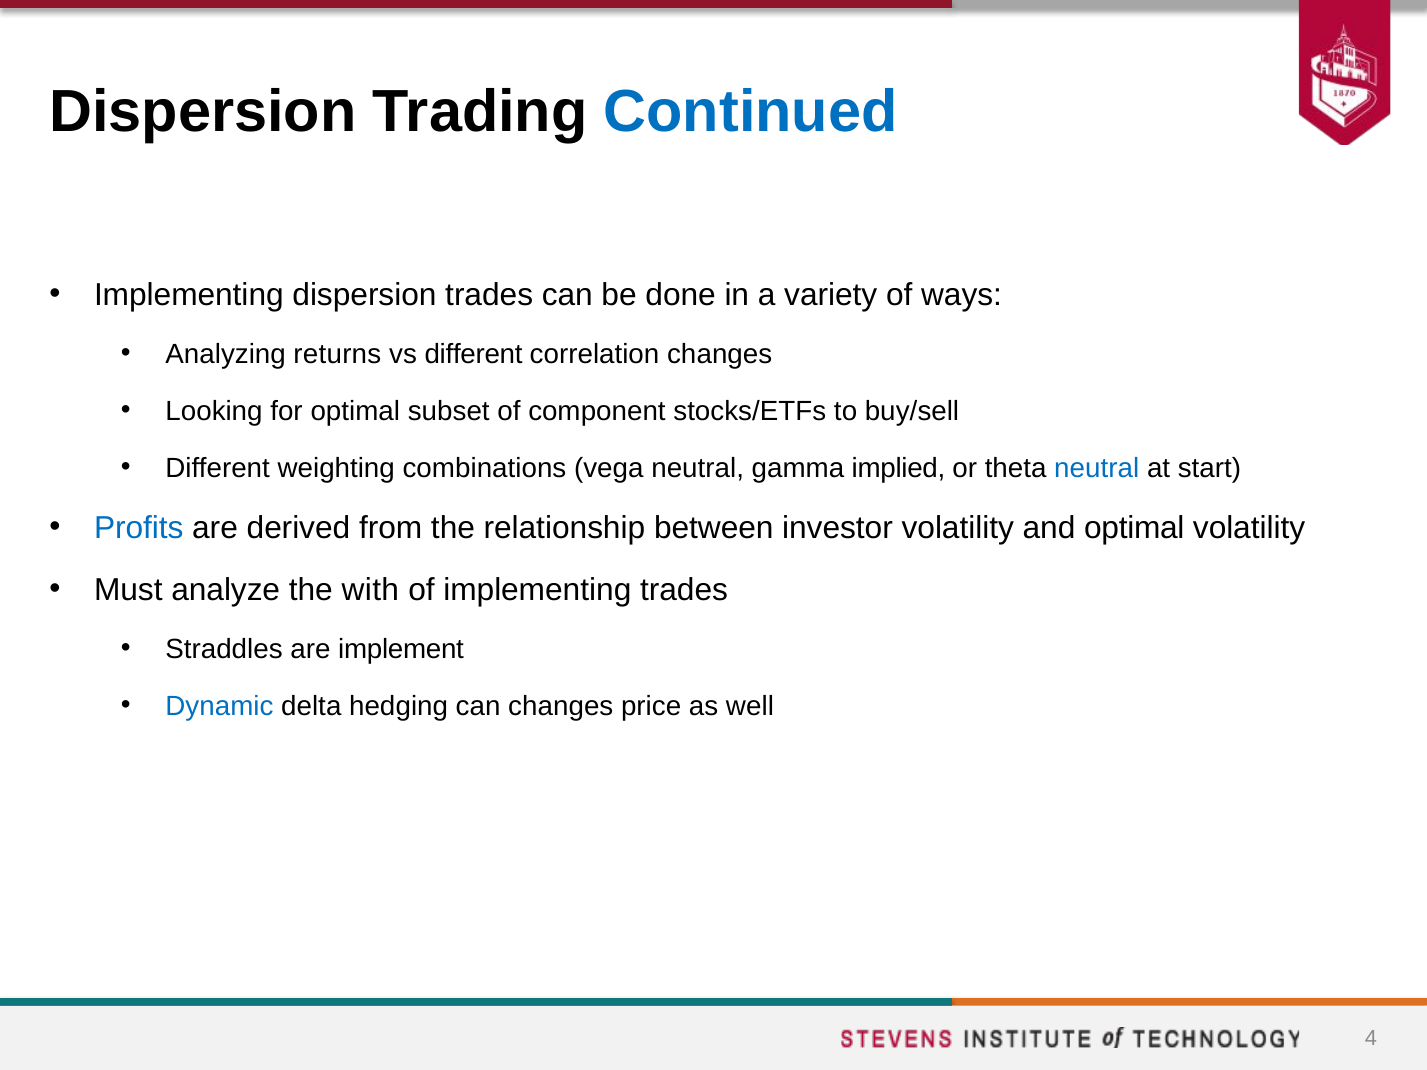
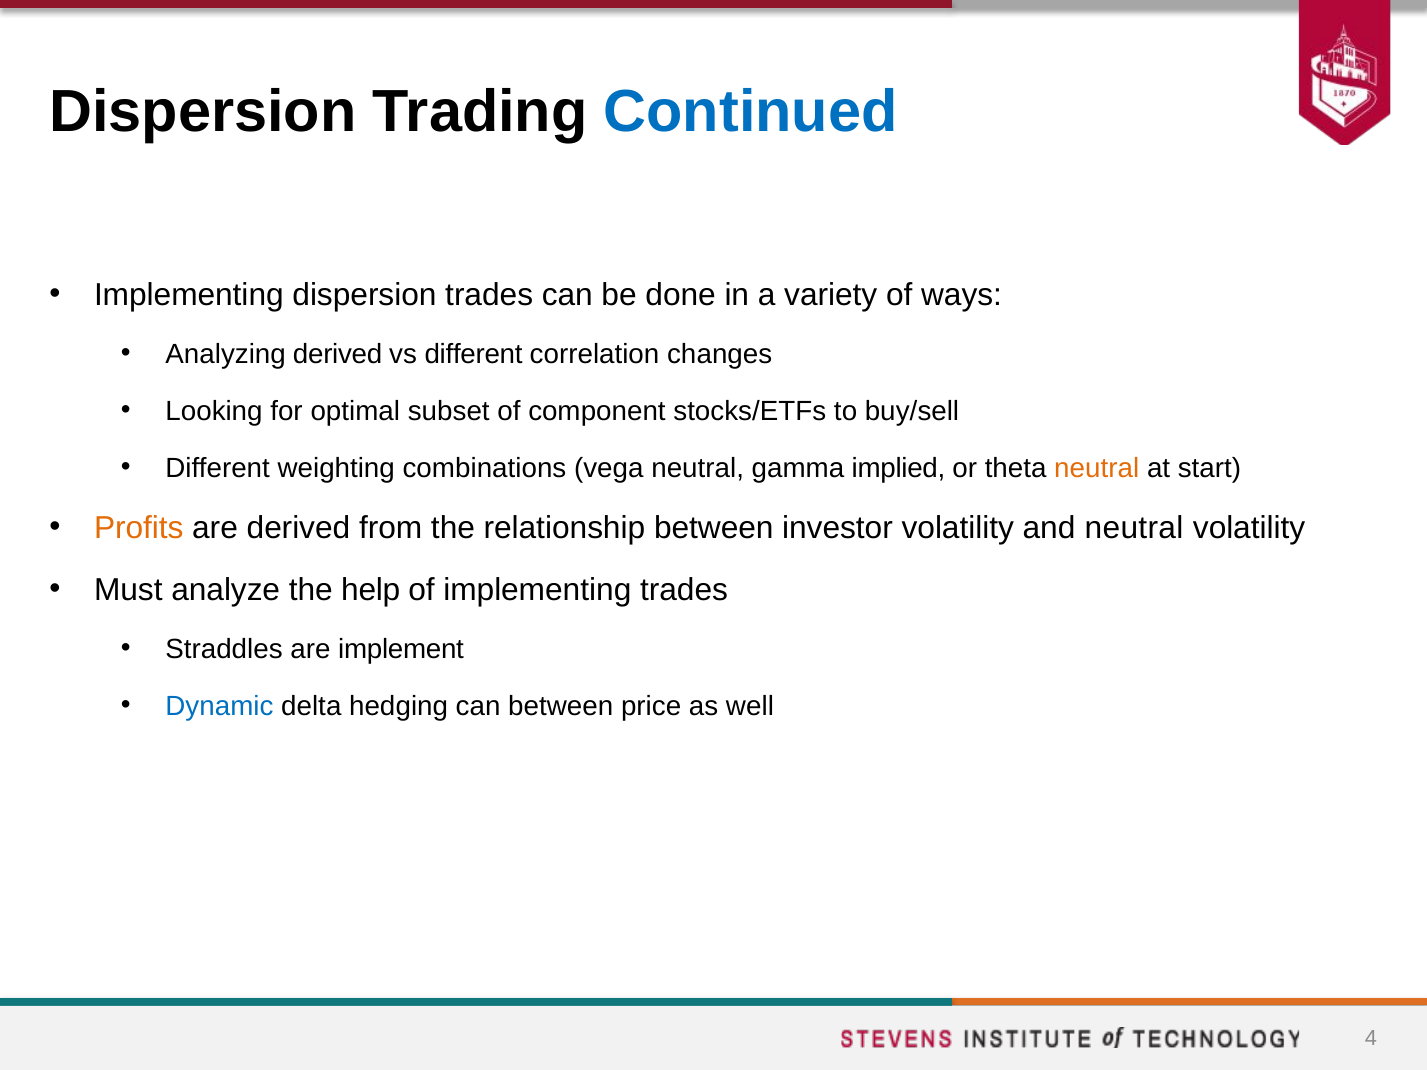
Analyzing returns: returns -> derived
neutral at (1097, 468) colour: blue -> orange
Profits colour: blue -> orange
and optimal: optimal -> neutral
with: with -> help
can changes: changes -> between
